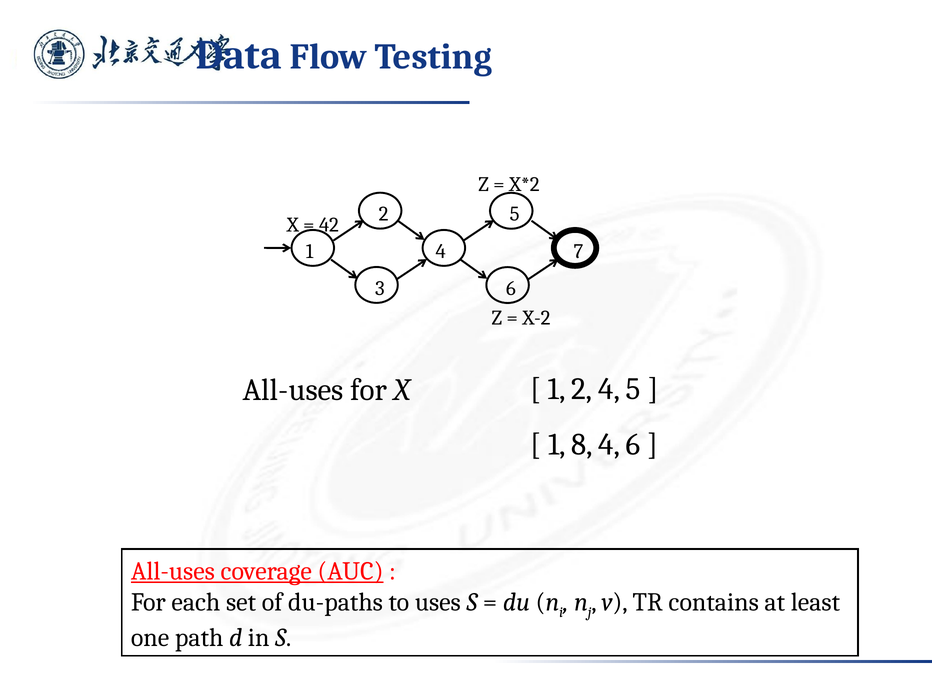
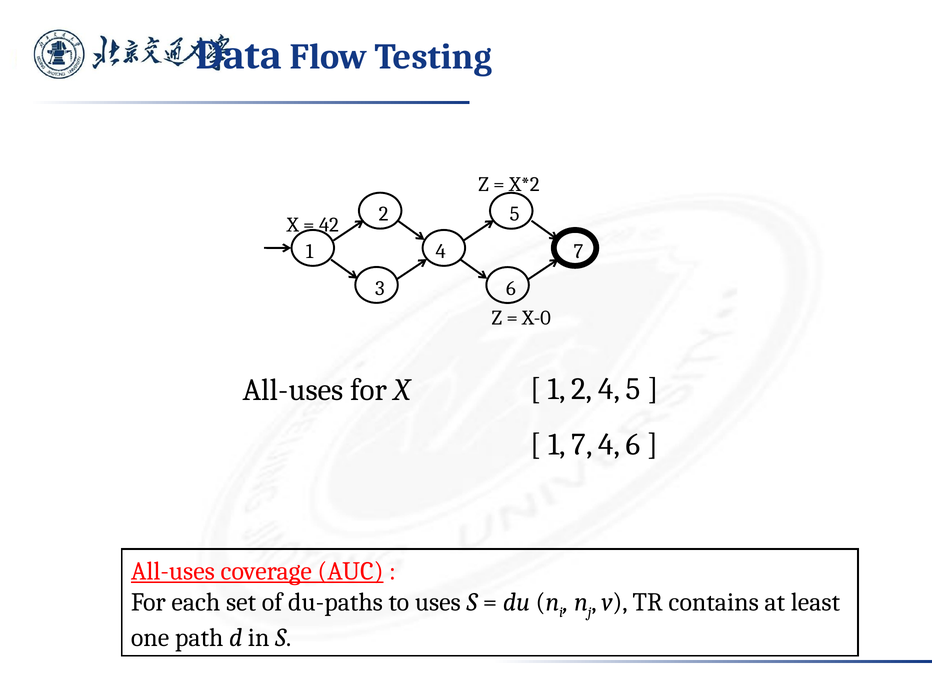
X-2: X-2 -> X-0
1 8: 8 -> 7
